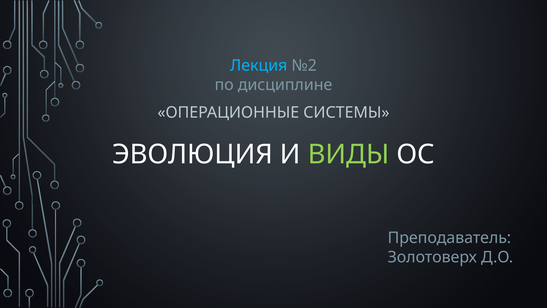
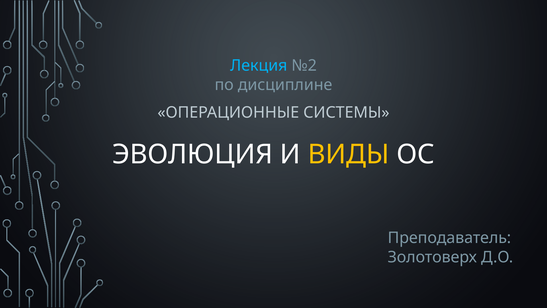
ВИДЫ colour: light green -> yellow
